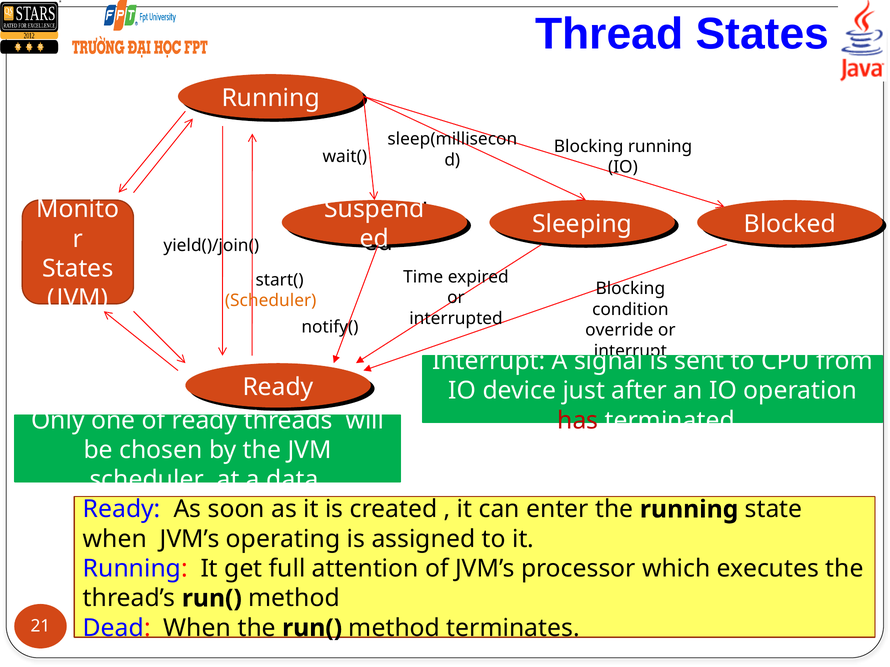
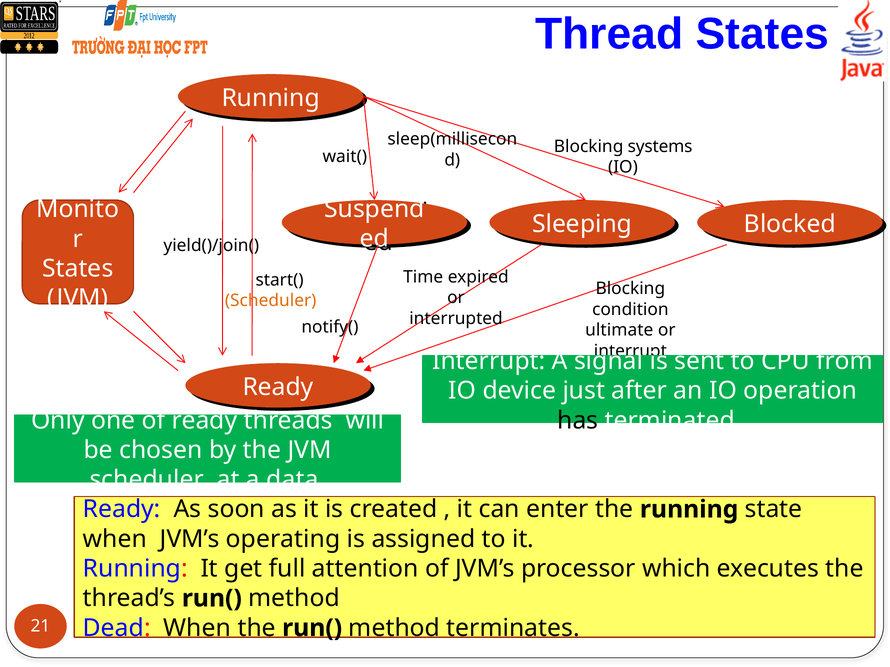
Blocking running: running -> systems
override: override -> ultimate
has colour: red -> black
